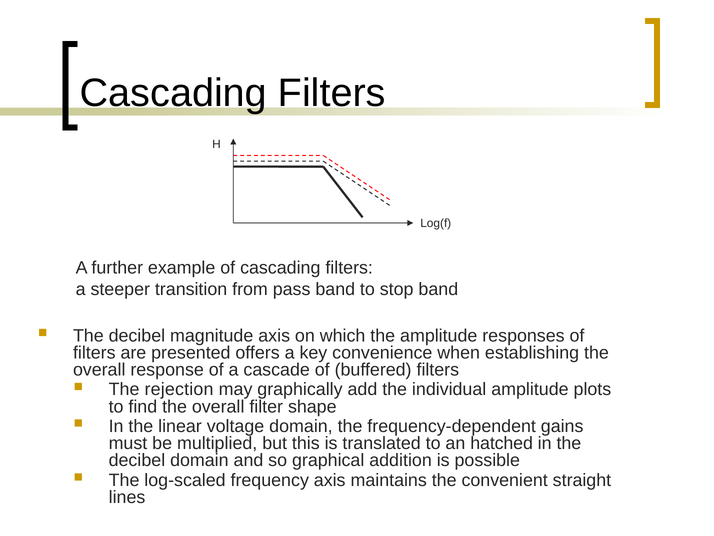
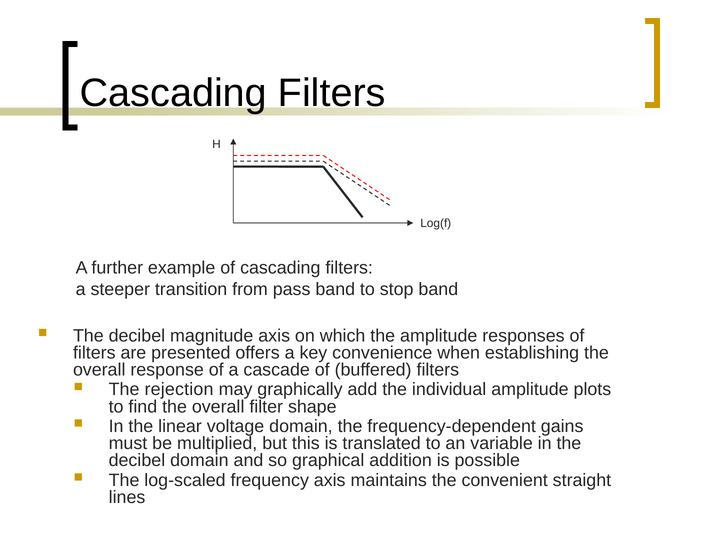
hatched: hatched -> variable
